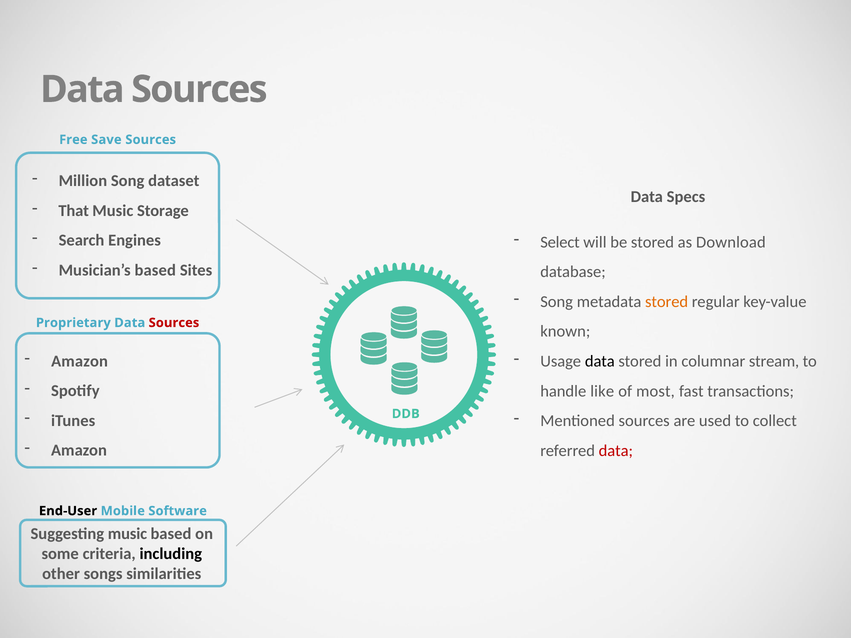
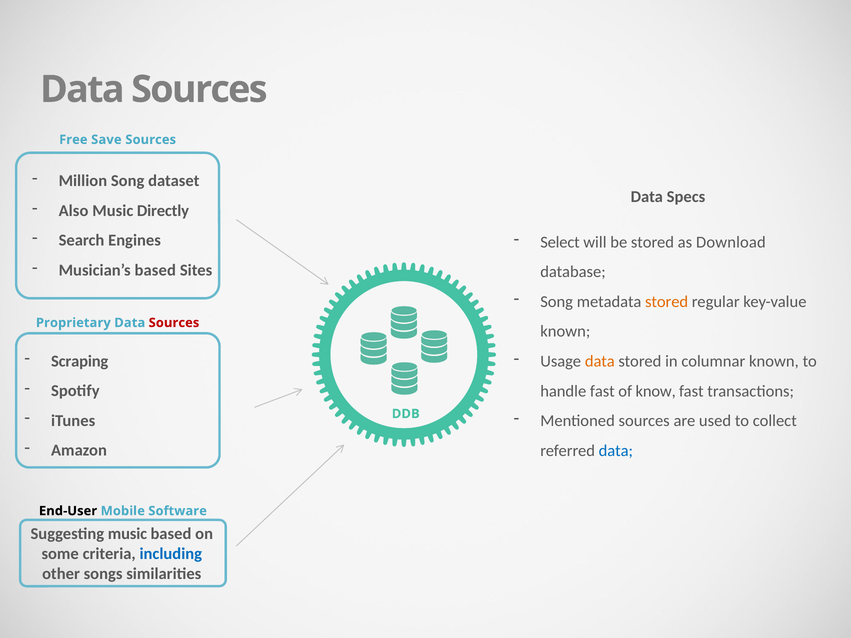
That: That -> Also
Storage: Storage -> Directly
Amazon at (80, 361): Amazon -> Scraping
data at (600, 361) colour: black -> orange
columnar stream: stream -> known
handle like: like -> fast
most: most -> know
data at (616, 451) colour: red -> blue
including colour: black -> blue
